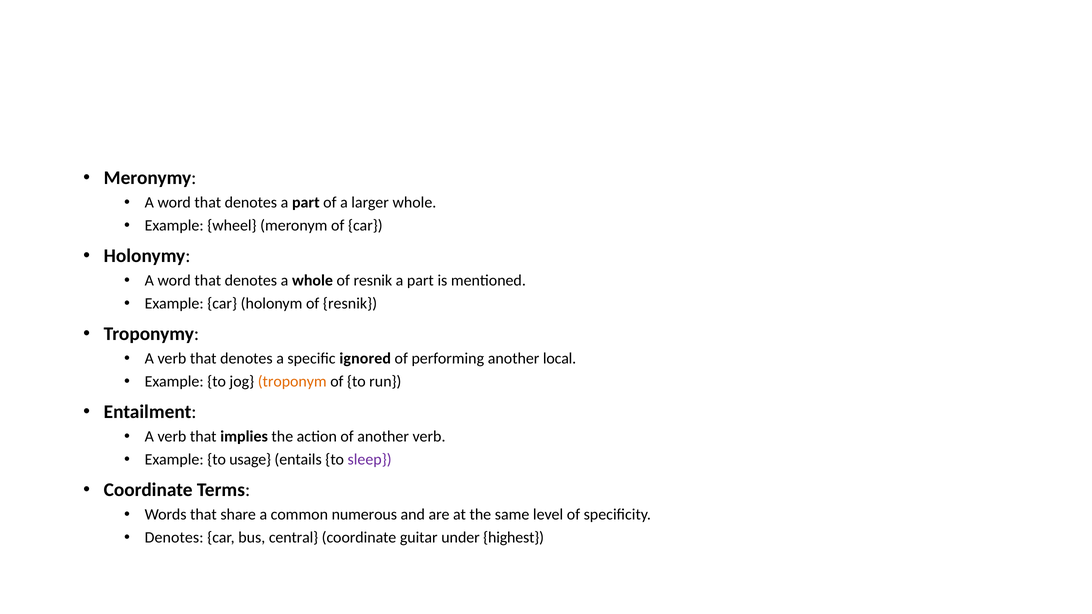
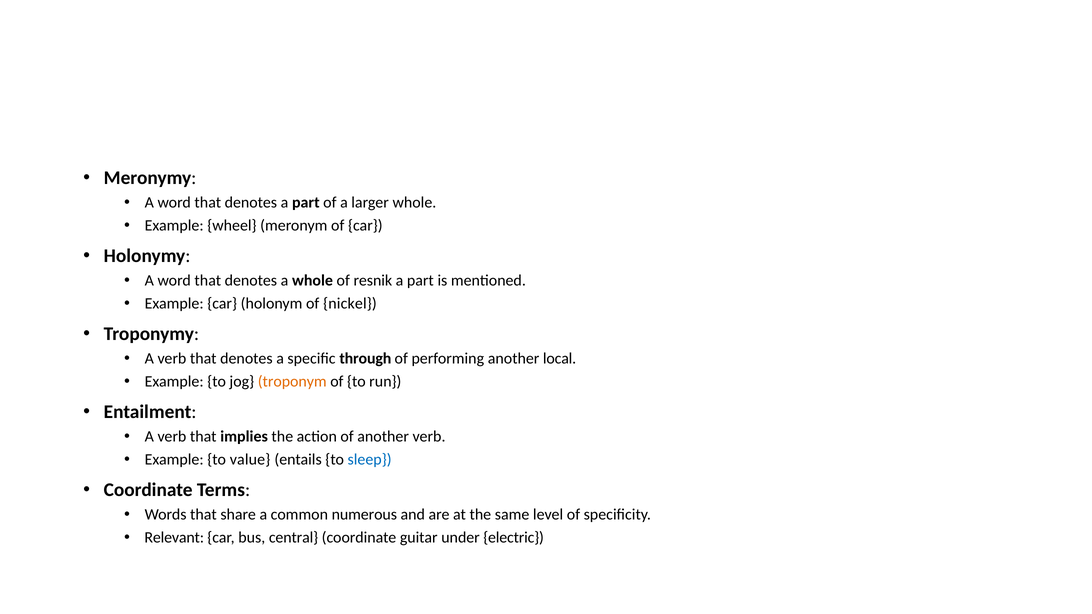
holonym of resnik: resnik -> nickel
ignored: ignored -> through
usage: usage -> value
sleep colour: purple -> blue
Denotes at (174, 538): Denotes -> Relevant
highest: highest -> electric
